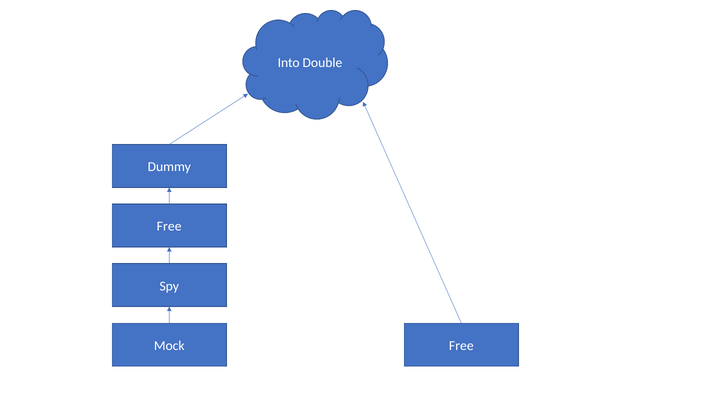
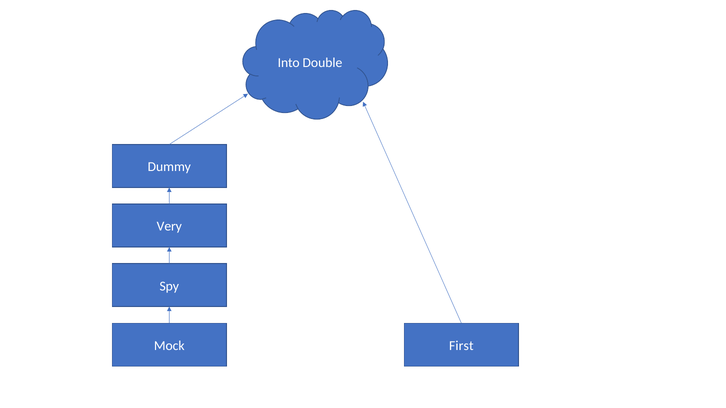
Free at (169, 227): Free -> Very
Mock Free: Free -> First
